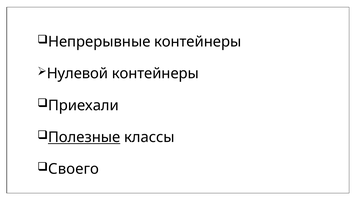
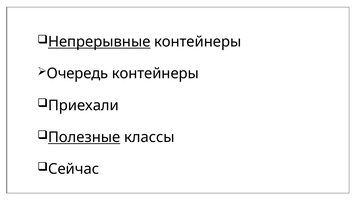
Непрерывные underline: none -> present
Нулевой: Нулевой -> Очередь
Своего: Своего -> Сейчас
